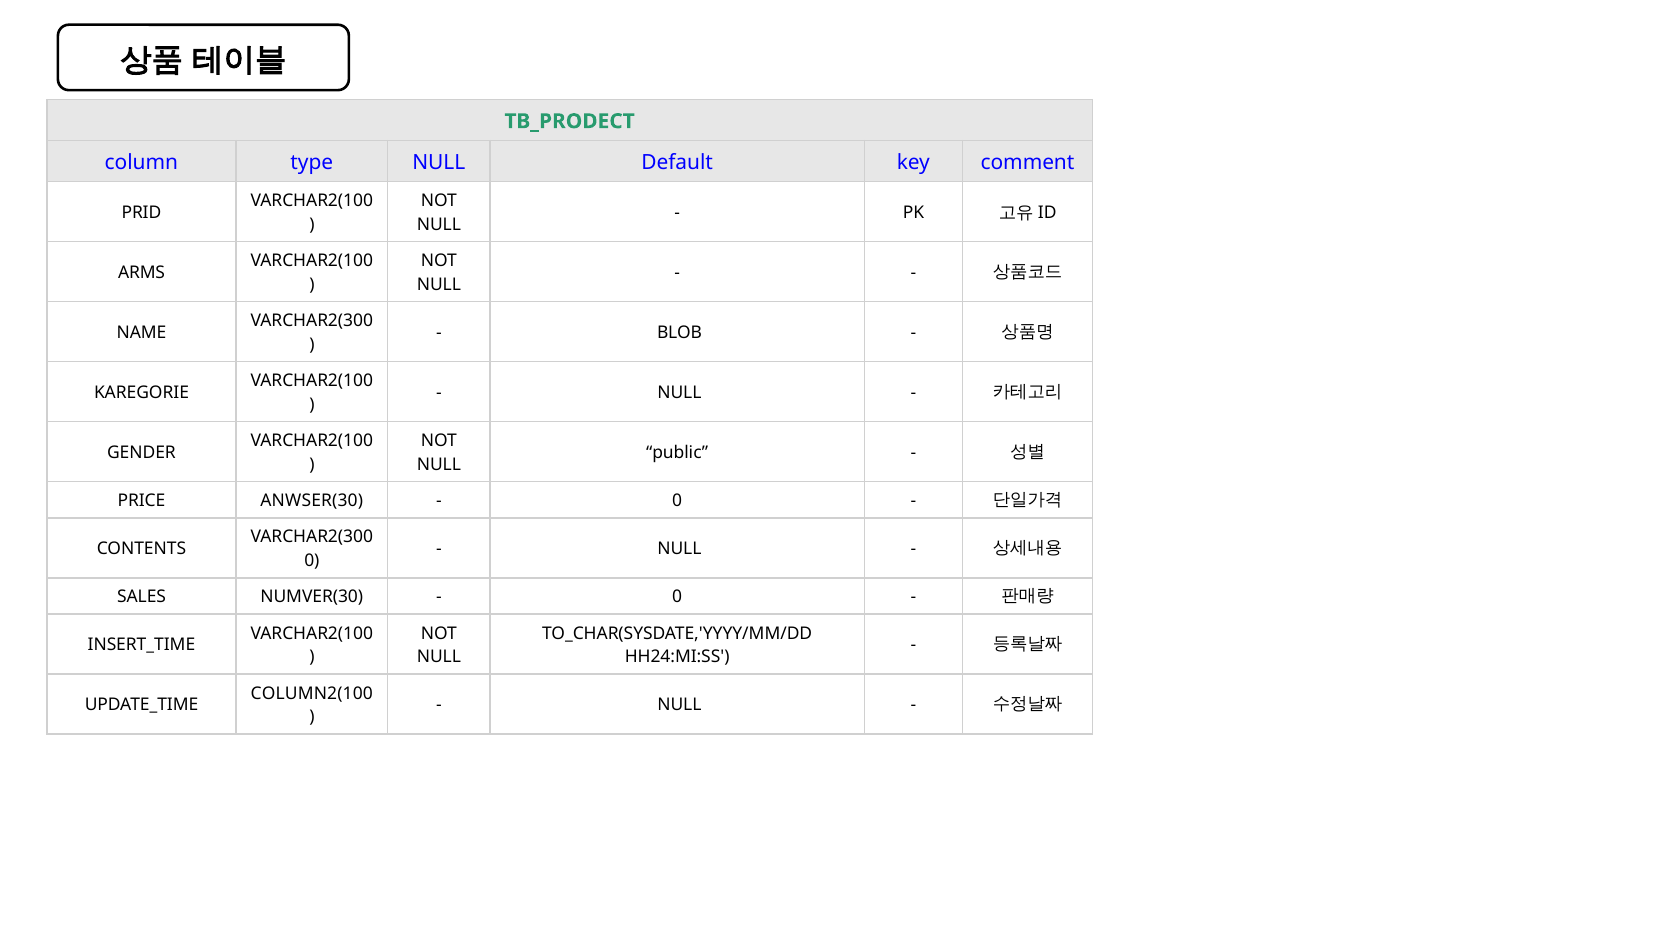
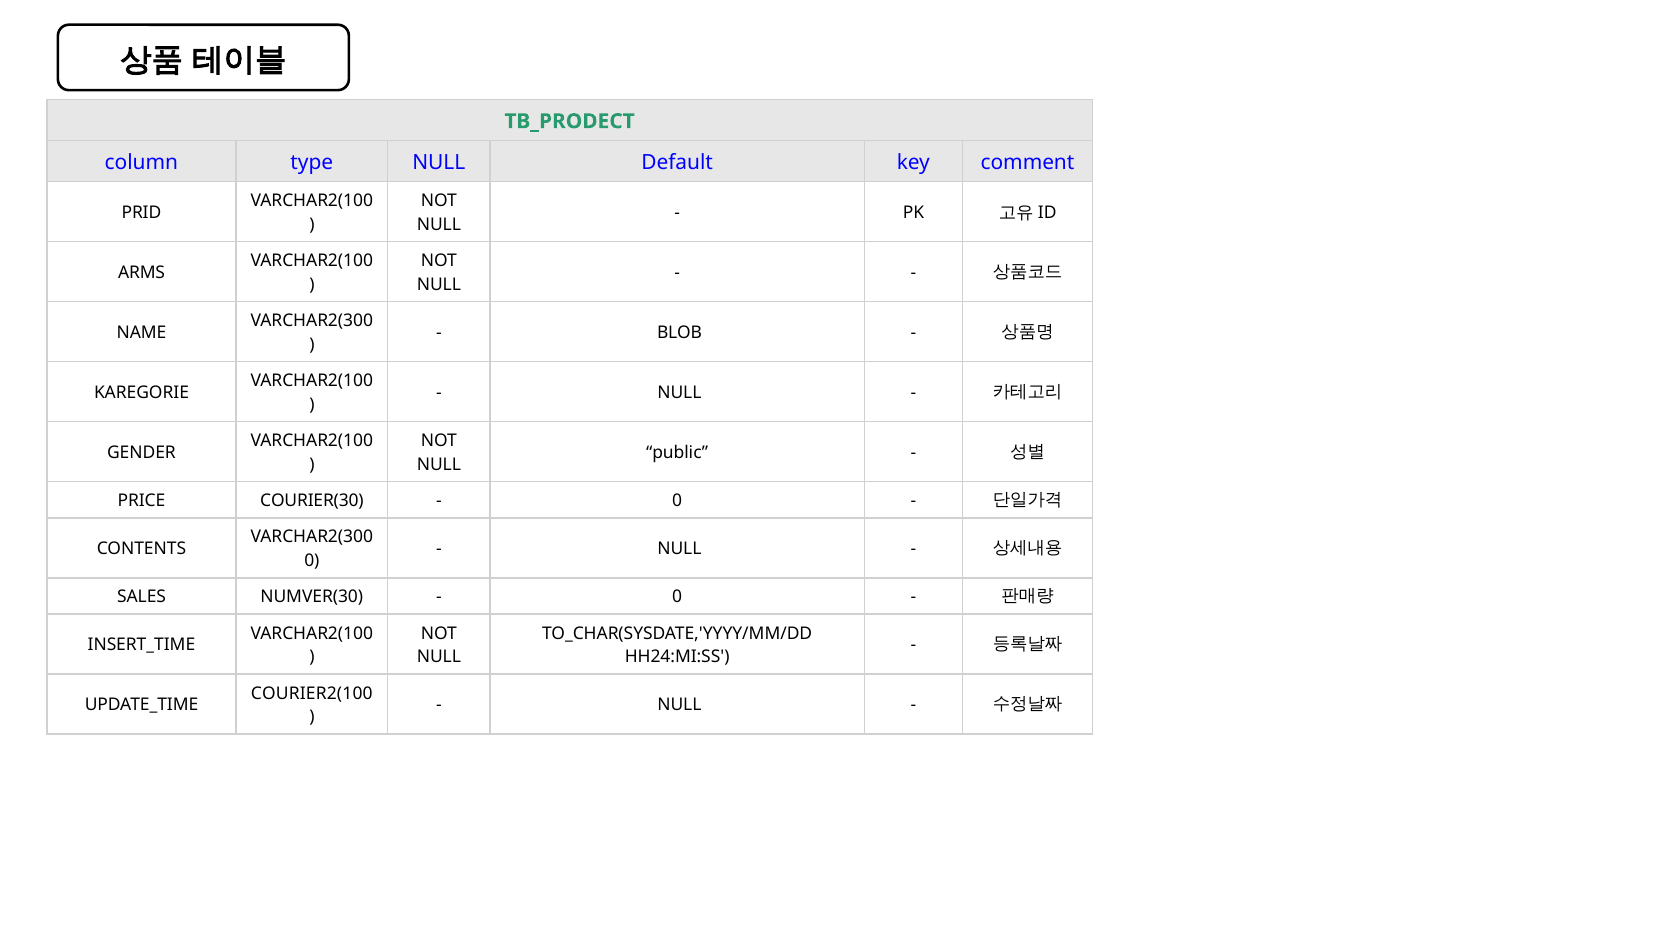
ANWSER(30: ANWSER(30 -> COURIER(30
COLUMN2(100: COLUMN2(100 -> COURIER2(100
